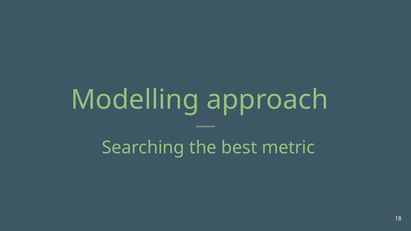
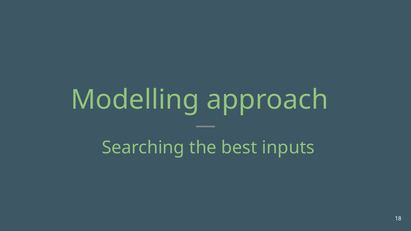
metric: metric -> inputs
